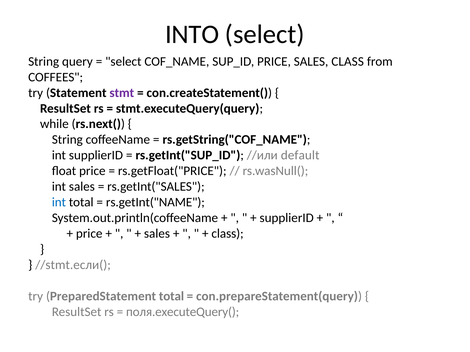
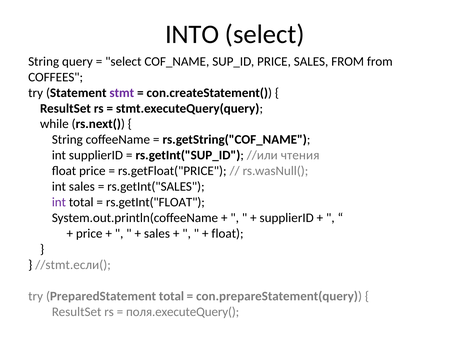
SALES CLASS: CLASS -> FROM
default: default -> чтения
int at (59, 203) colour: blue -> purple
rs.getInt("NAME: rs.getInt("NAME -> rs.getInt("FLOAT
class at (228, 234): class -> float
